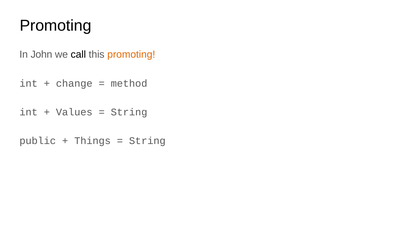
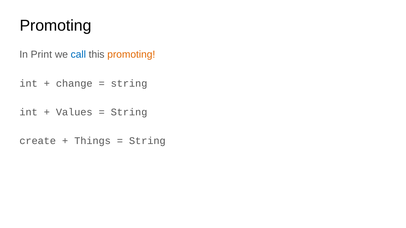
John: John -> Print
call colour: black -> blue
method at (129, 83): method -> string
public: public -> create
